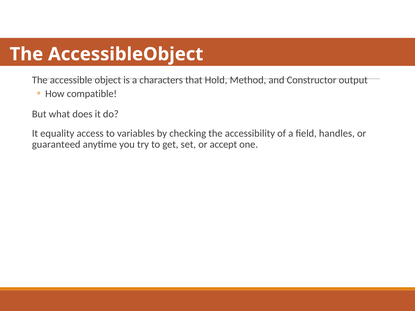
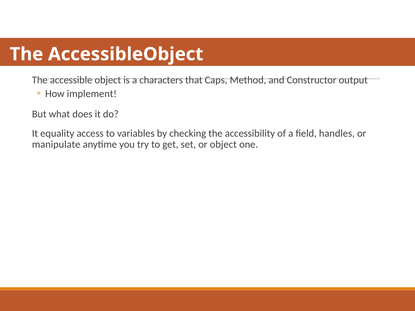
Hold: Hold -> Caps
compatible: compatible -> implement
guaranteed: guaranteed -> manipulate
or accept: accept -> object
